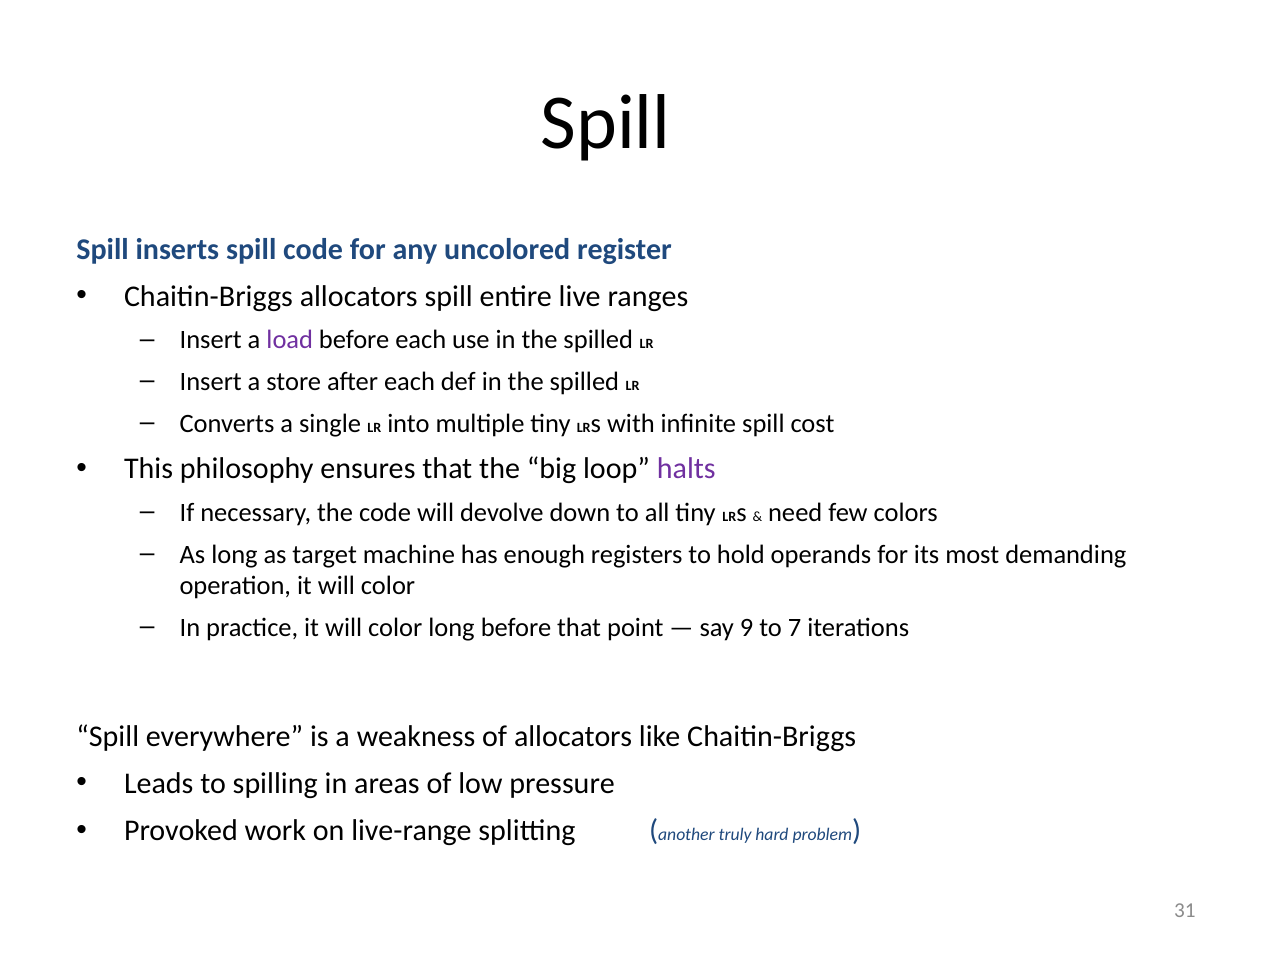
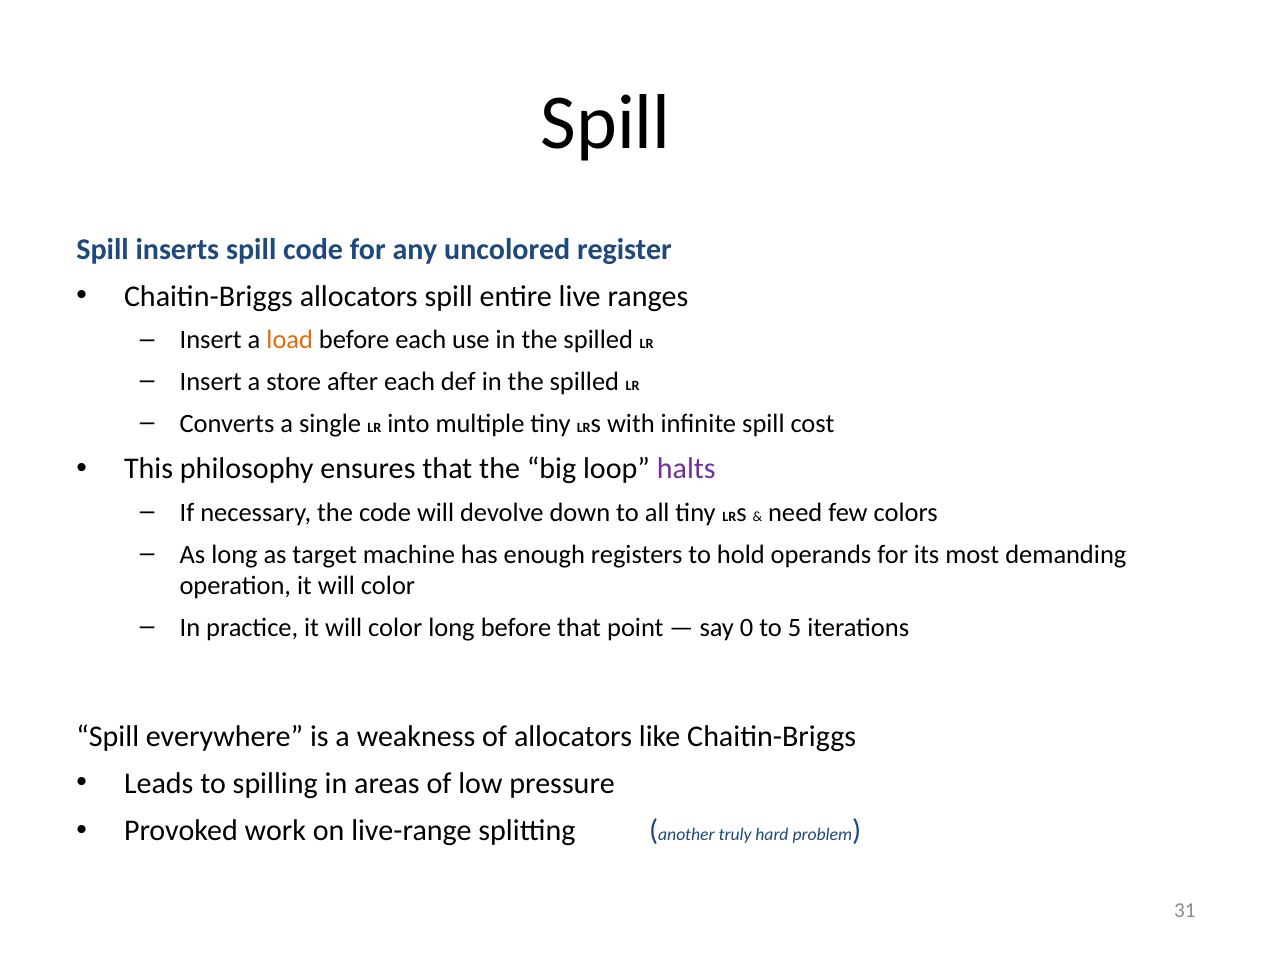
load colour: purple -> orange
9: 9 -> 0
7: 7 -> 5
